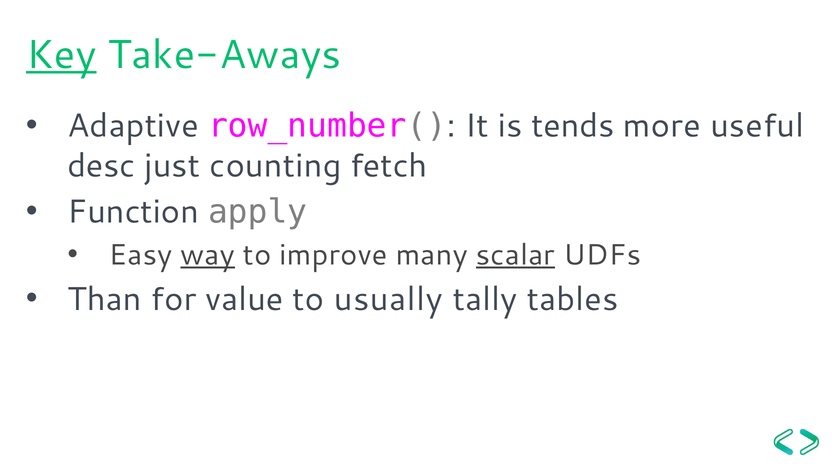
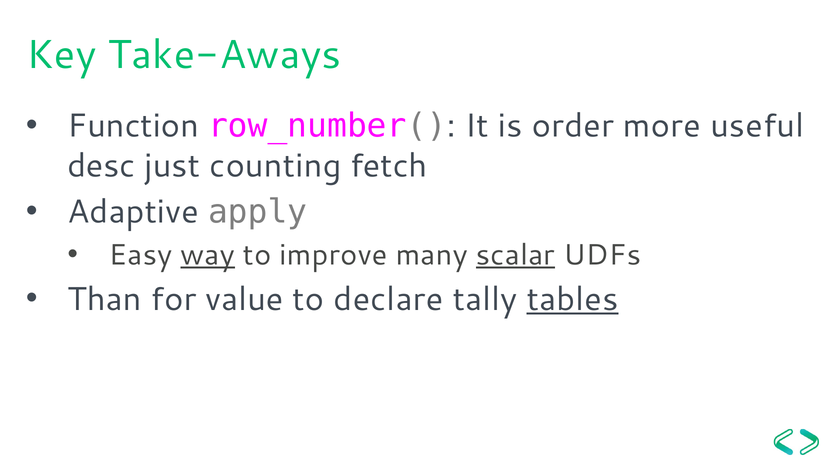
Key underline: present -> none
Adaptive: Adaptive -> Function
tends: tends -> order
Function: Function -> Adaptive
usually: usually -> declare
tables underline: none -> present
